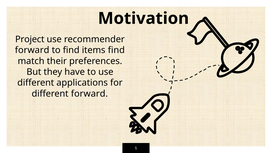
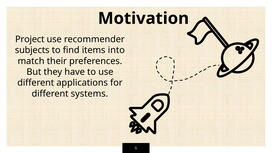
forward at (32, 50): forward -> subjects
items find: find -> into
different forward: forward -> systems
